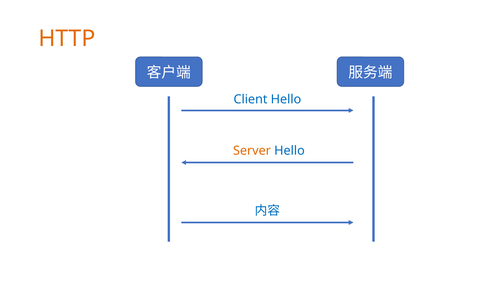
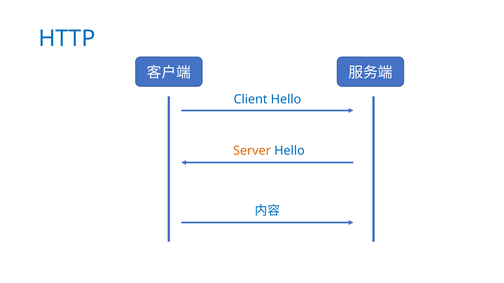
HTTP colour: orange -> blue
